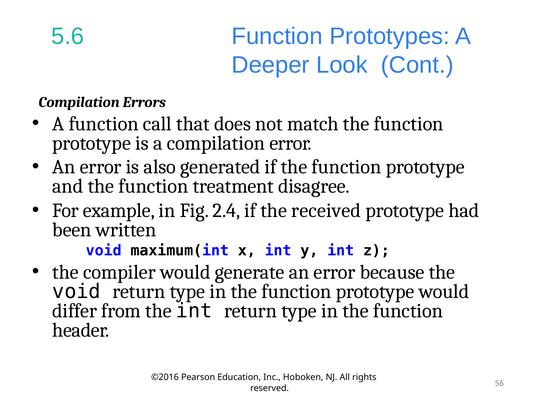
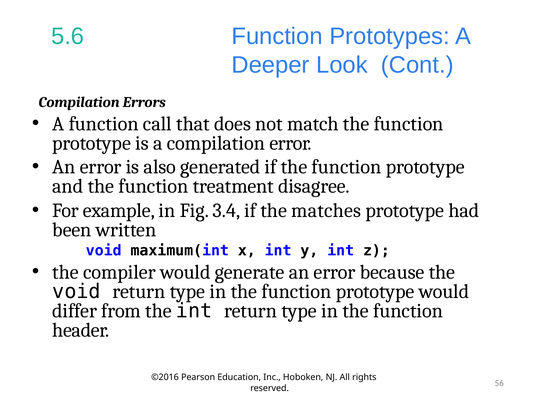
2.4: 2.4 -> 3.4
received: received -> matches
